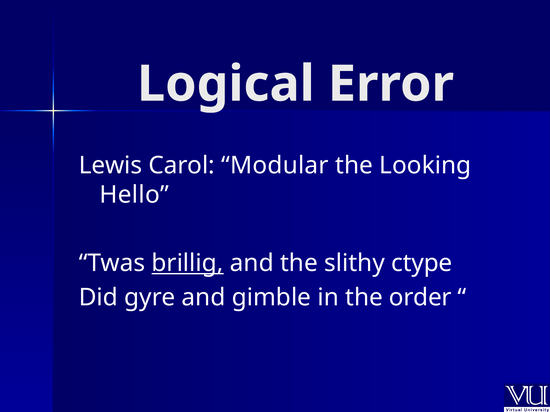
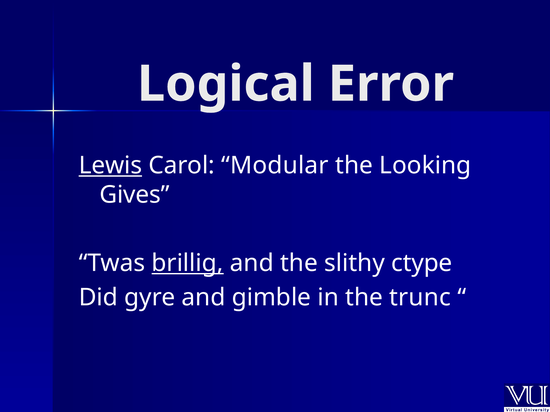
Lewis underline: none -> present
Hello: Hello -> Gives
order: order -> trunc
